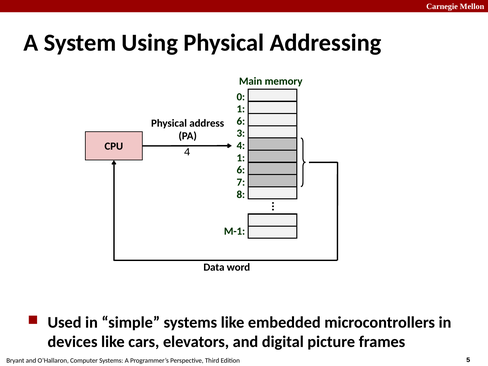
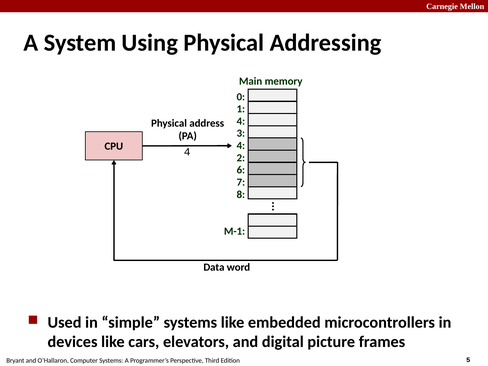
6 at (241, 121): 6 -> 4
1 at (241, 158): 1 -> 2
